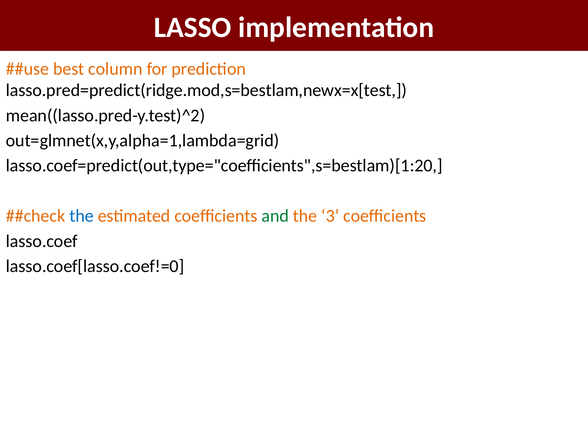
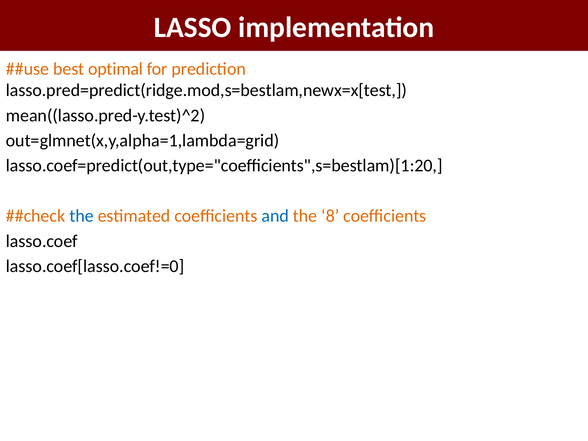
column: column -> optimal
and colour: green -> blue
3: 3 -> 8
